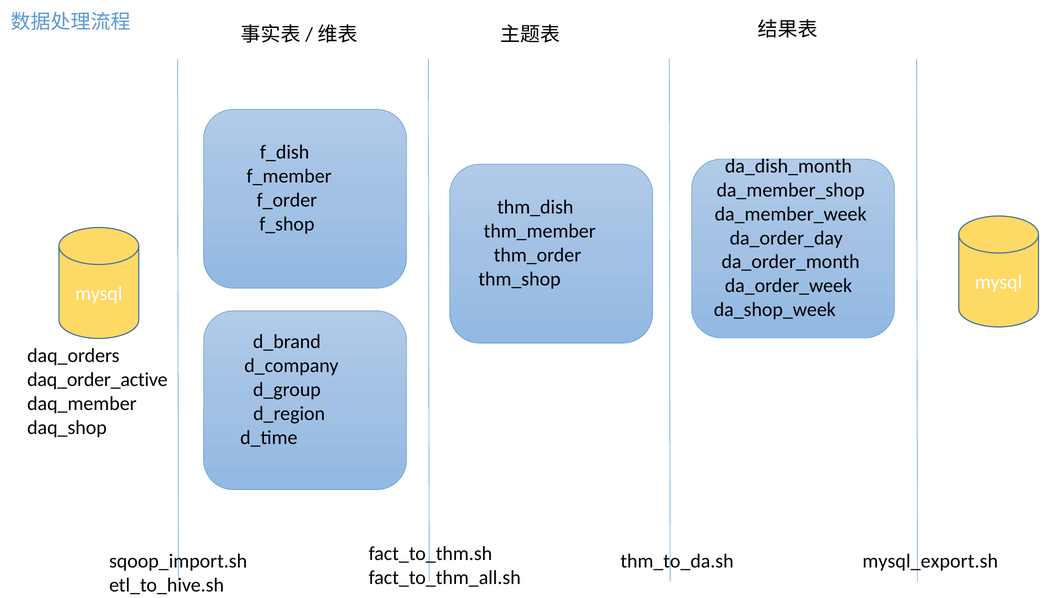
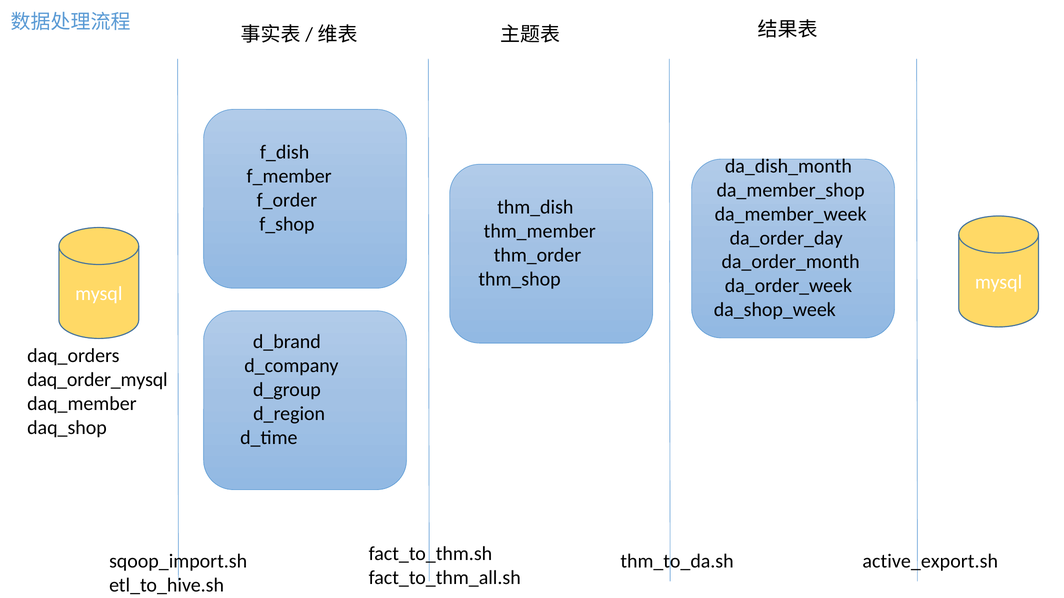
daq_order_active: daq_order_active -> daq_order_mysql
mysql_export.sh: mysql_export.sh -> active_export.sh
